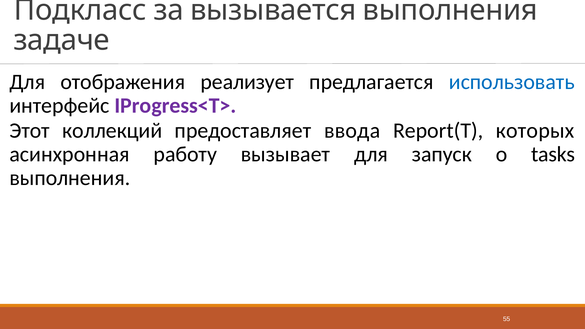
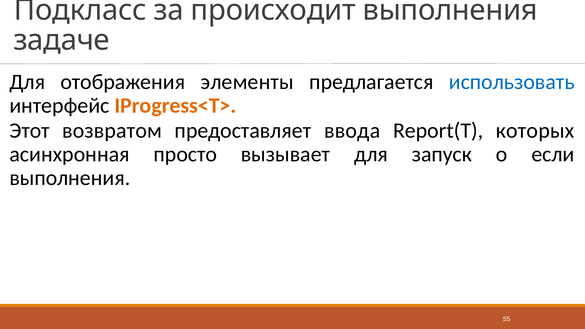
вызывается: вызывается -> происходит
реализует: реализует -> элементы
IProgress<T> colour: purple -> orange
коллекций: коллекций -> возвратом
работу: работу -> просто
tasks: tasks -> если
